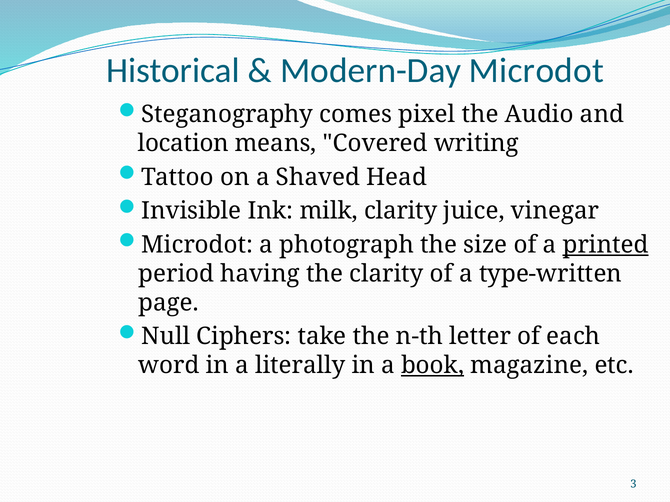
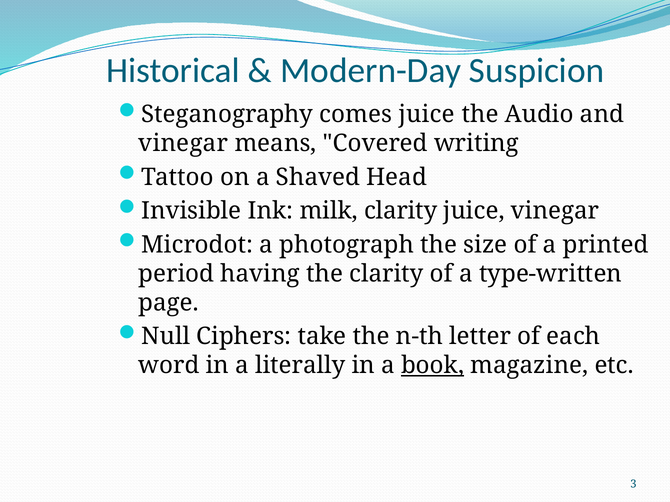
Modern-Day Microdot: Microdot -> Suspicion
comes pixel: pixel -> juice
location at (183, 143): location -> vinegar
printed underline: present -> none
